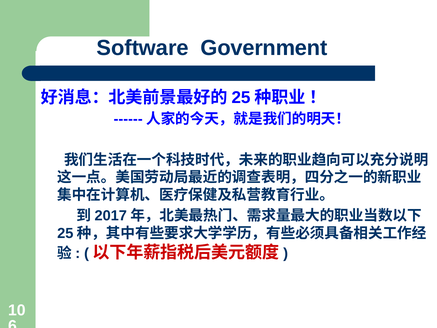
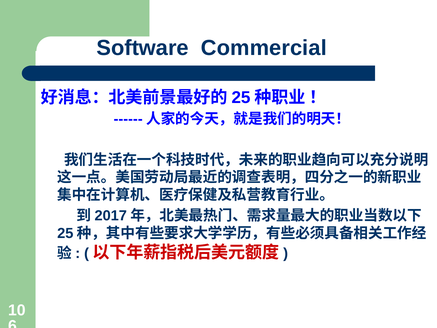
Government: Government -> Commercial
